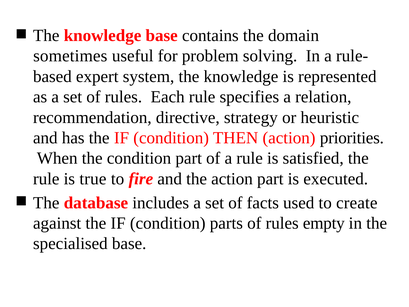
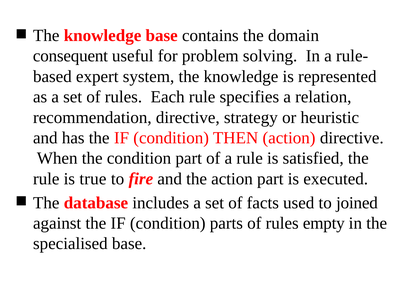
sometimes: sometimes -> consequent
action priorities: priorities -> directive
create: create -> joined
